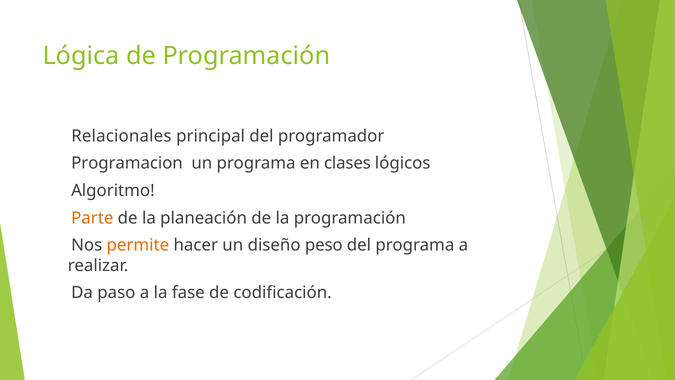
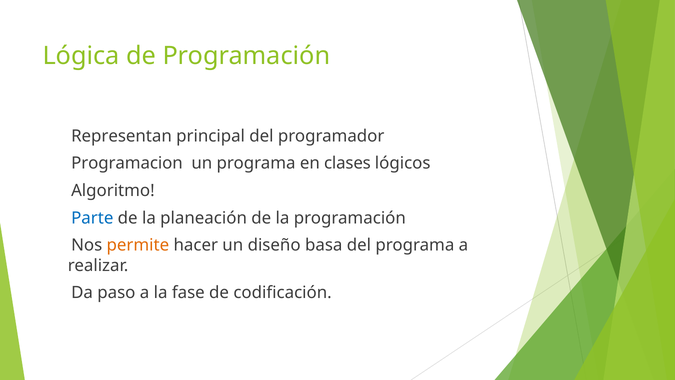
Relacionales: Relacionales -> Representan
Parte colour: orange -> blue
peso: peso -> basa
